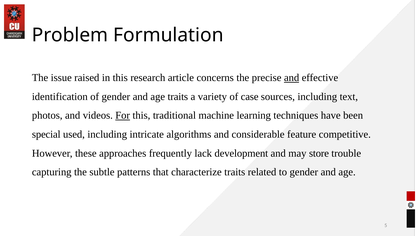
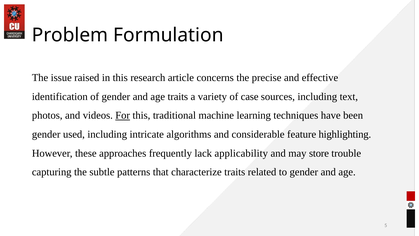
and at (292, 78) underline: present -> none
special at (46, 134): special -> gender
competitive: competitive -> highlighting
development: development -> applicability
